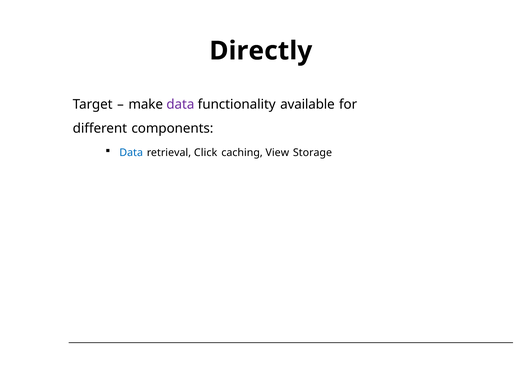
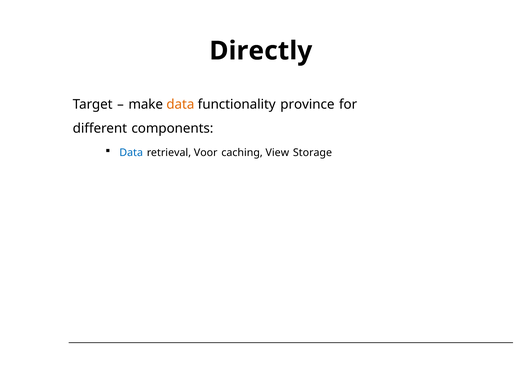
data at (180, 104) colour: purple -> orange
available: available -> province
Click: Click -> Voor
